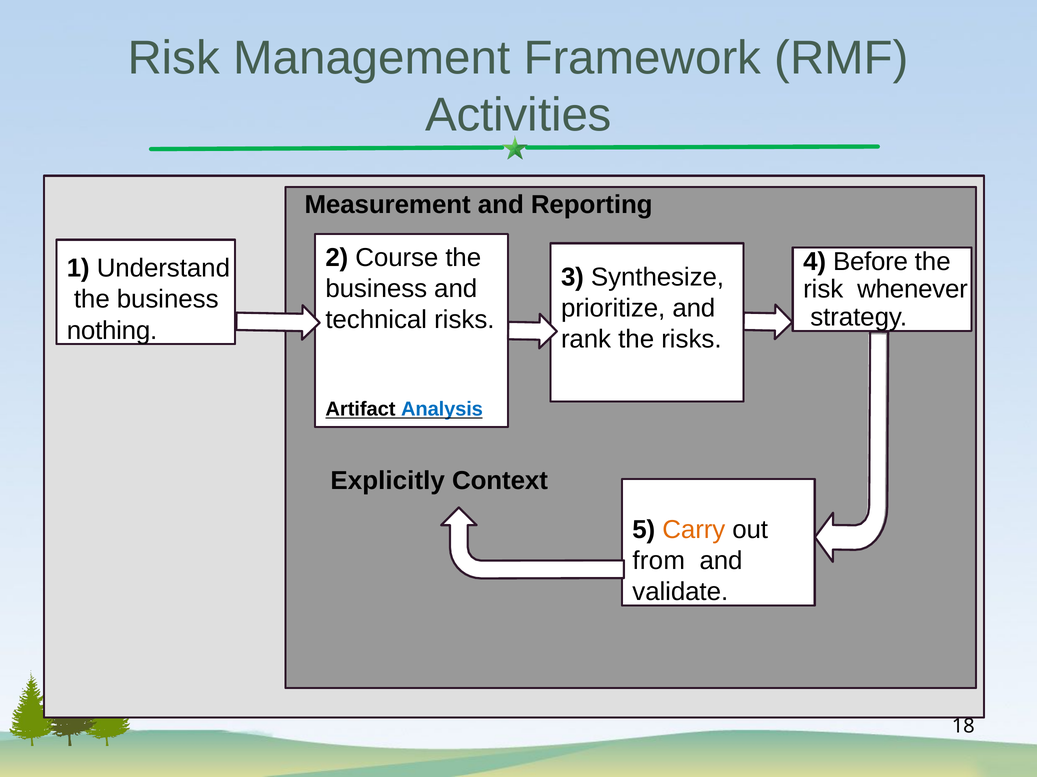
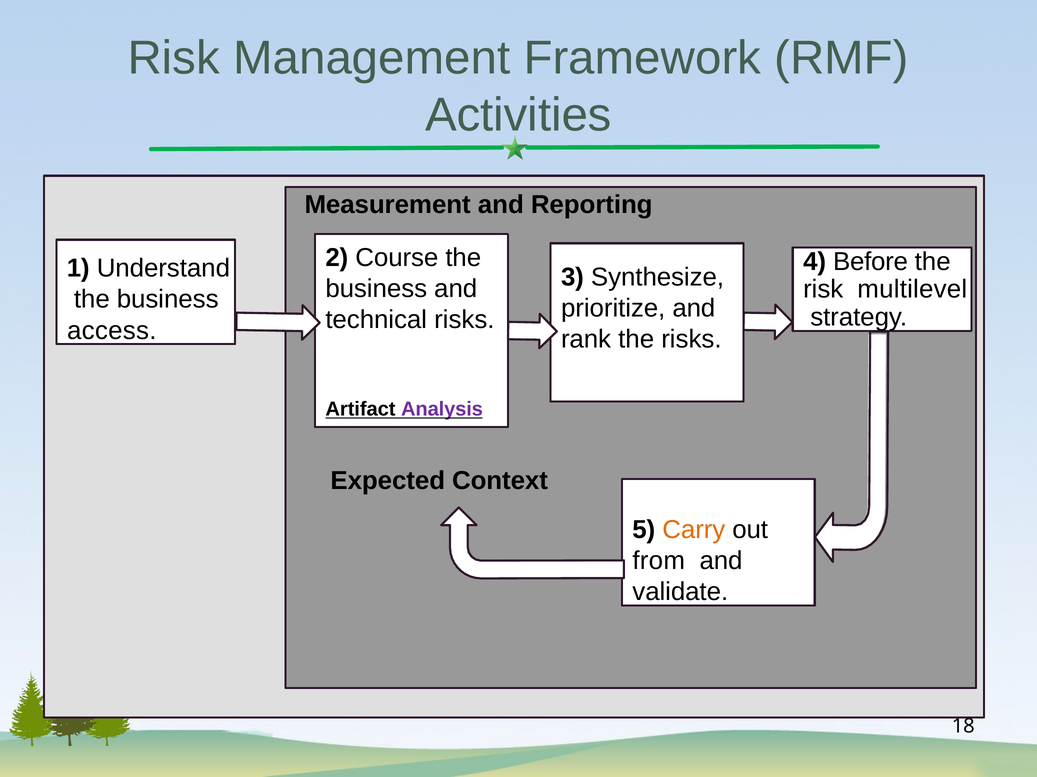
whenever: whenever -> multilevel
nothing: nothing -> access
Analysis colour: blue -> purple
Explicitly: Explicitly -> Expected
